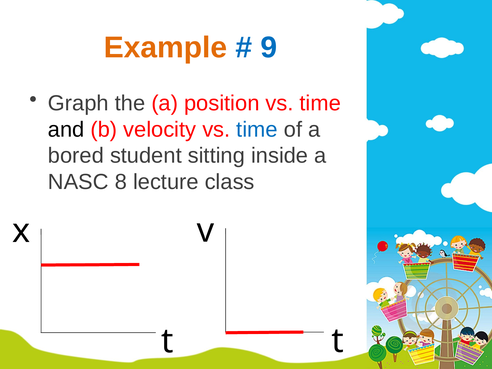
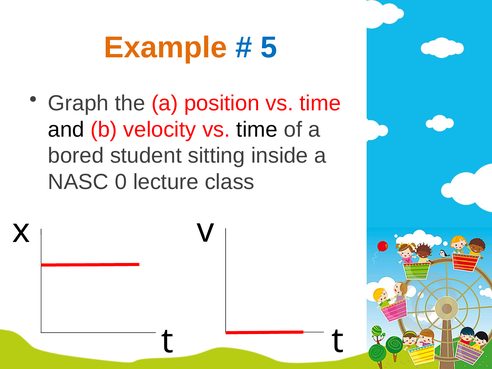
9: 9 -> 5
time at (257, 129) colour: blue -> black
8: 8 -> 0
